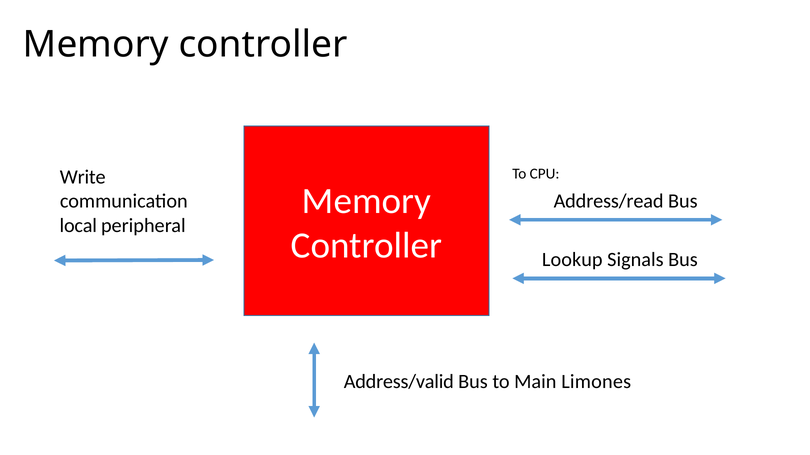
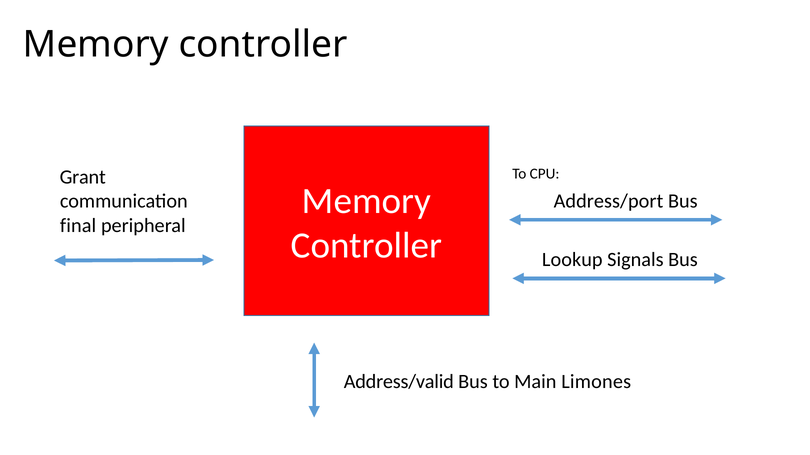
Write: Write -> Grant
Address/read: Address/read -> Address/port
local: local -> final
